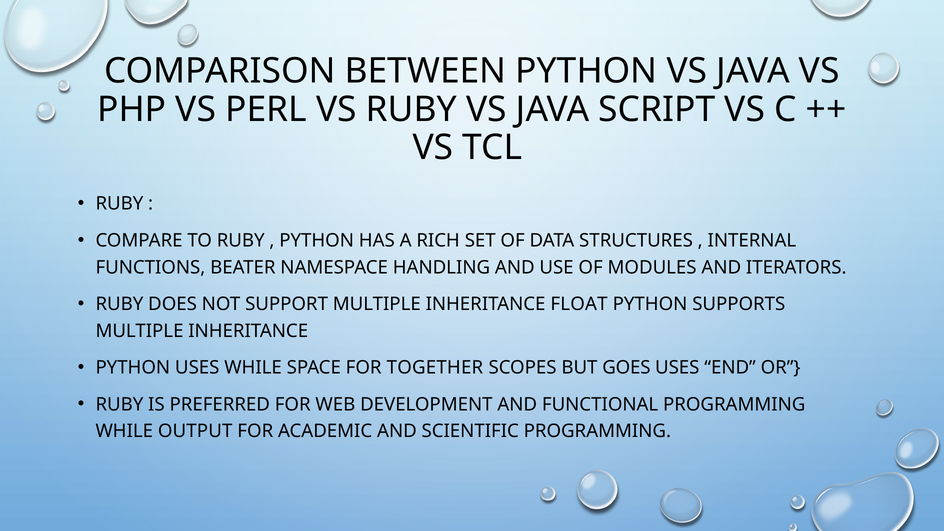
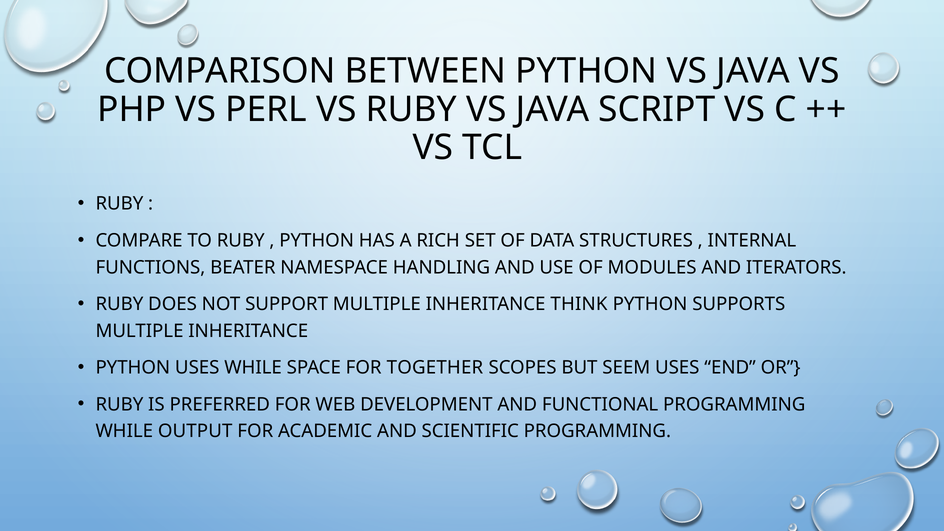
FLOAT: FLOAT -> THINK
GOES: GOES -> SEEM
